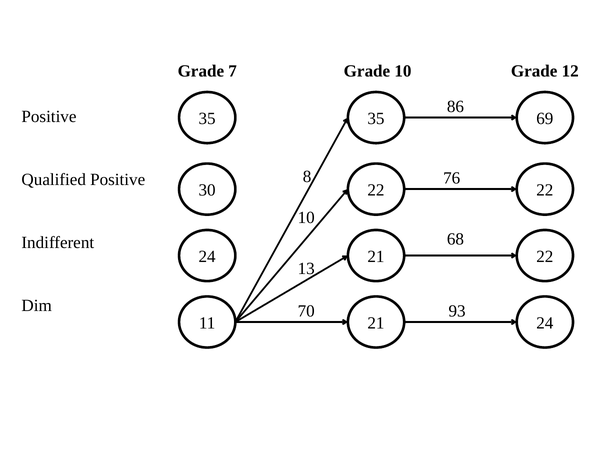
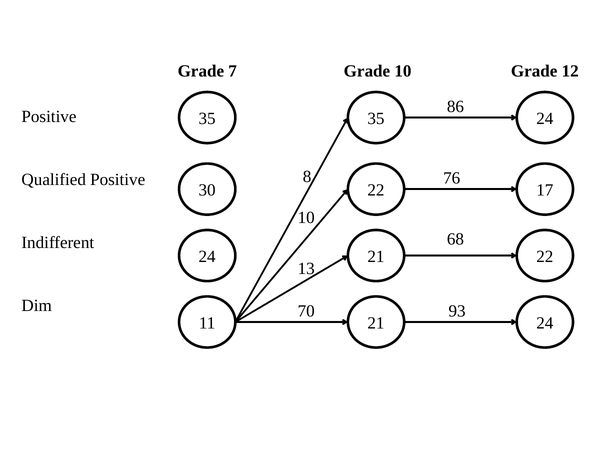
35 69: 69 -> 24
22 22: 22 -> 17
